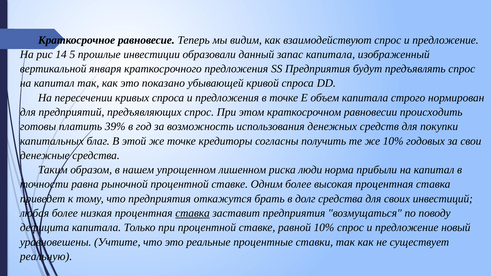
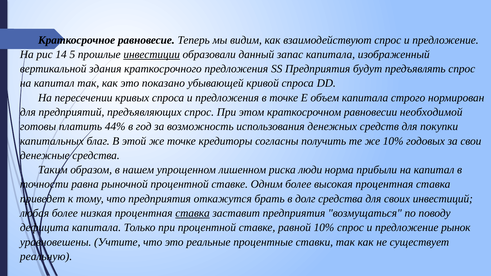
инвестиции underline: none -> present
января: января -> здания
происходить: происходить -> необходимой
39%: 39% -> 44%
новый: новый -> рынок
